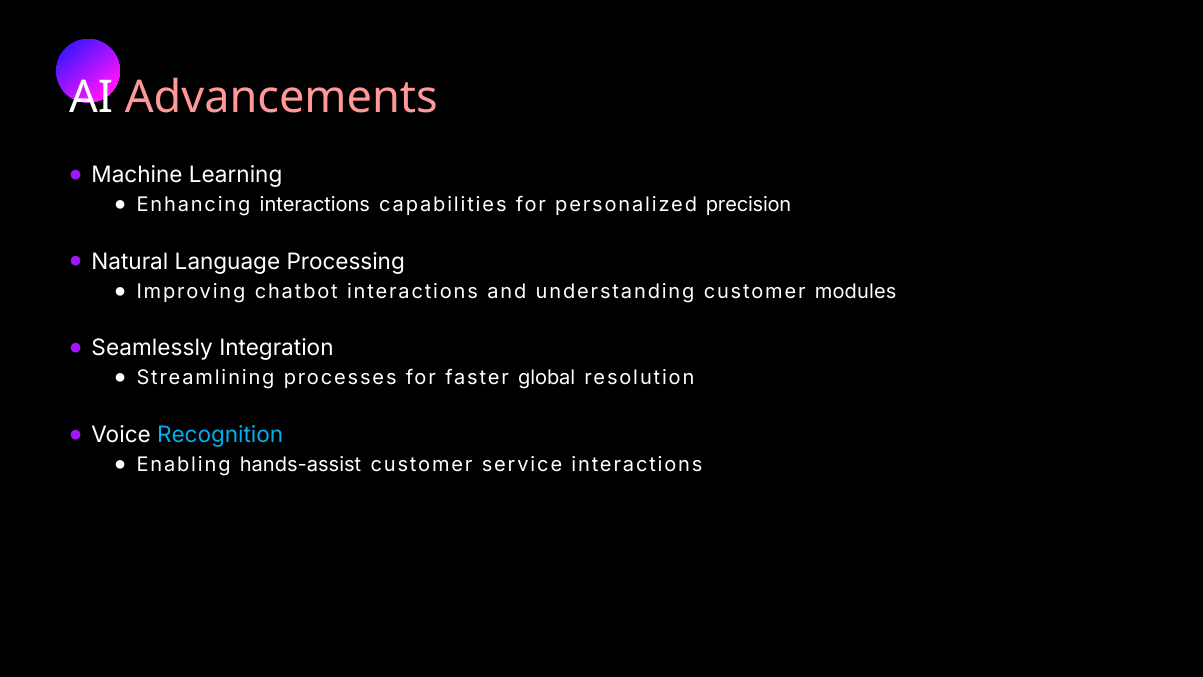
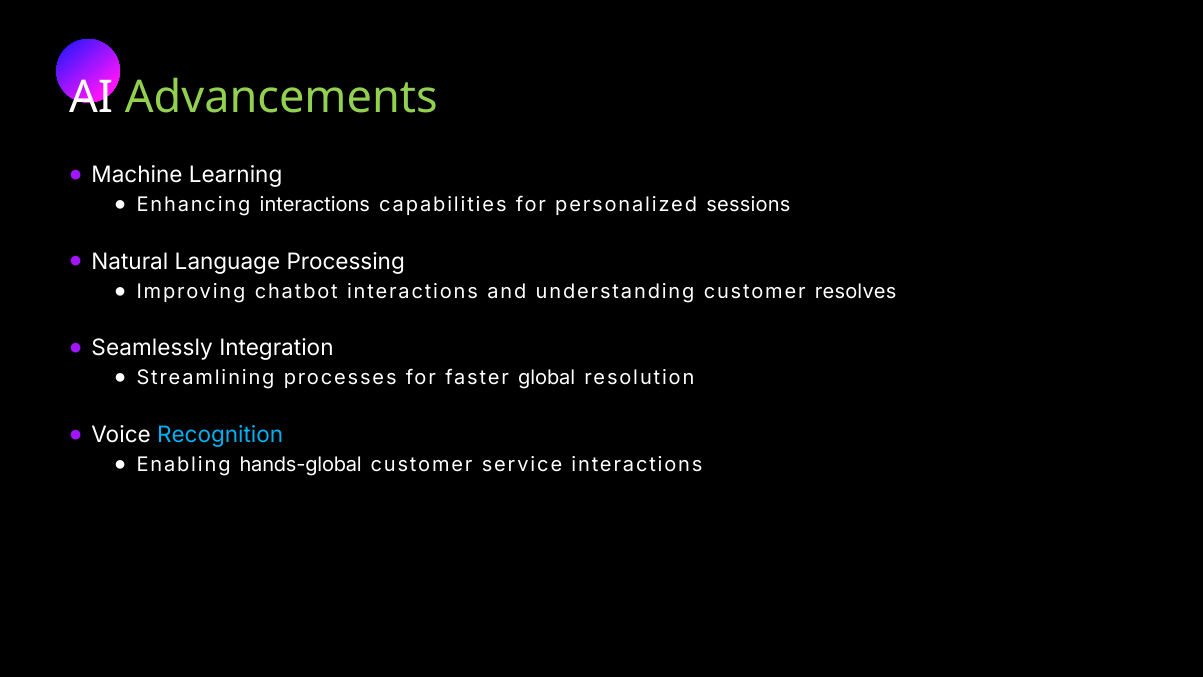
Advancements colour: pink -> light green
precision: precision -> sessions
modules: modules -> resolves
hands-assist: hands-assist -> hands-global
